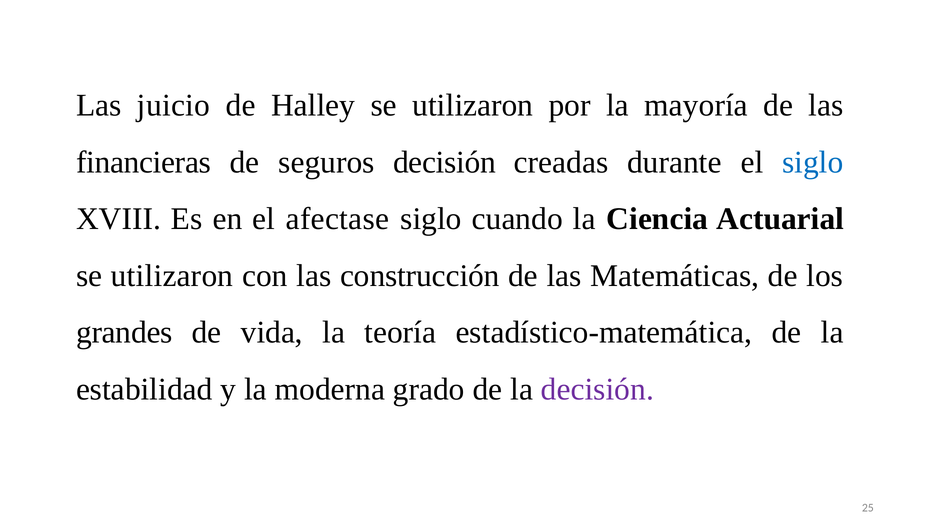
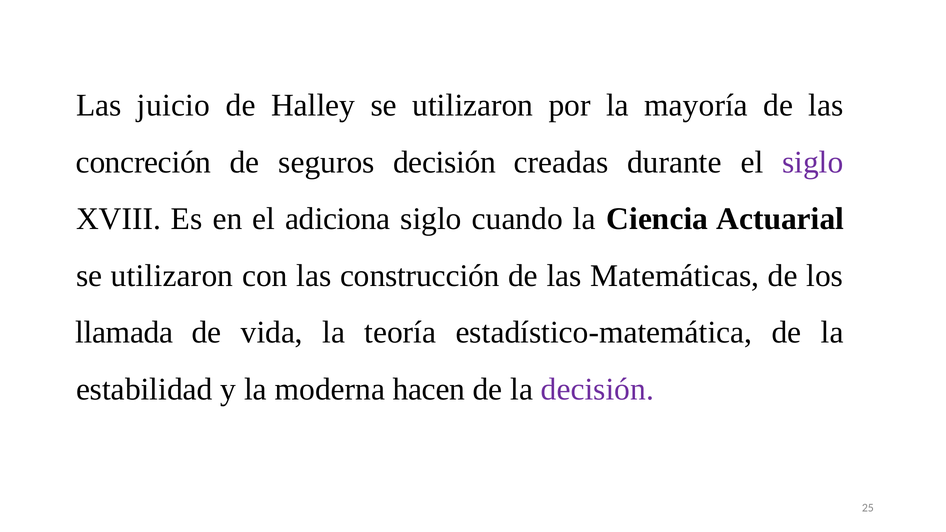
financieras: financieras -> concreción
siglo at (813, 162) colour: blue -> purple
afectase: afectase -> adiciona
grandes: grandes -> llamada
grado: grado -> hacen
